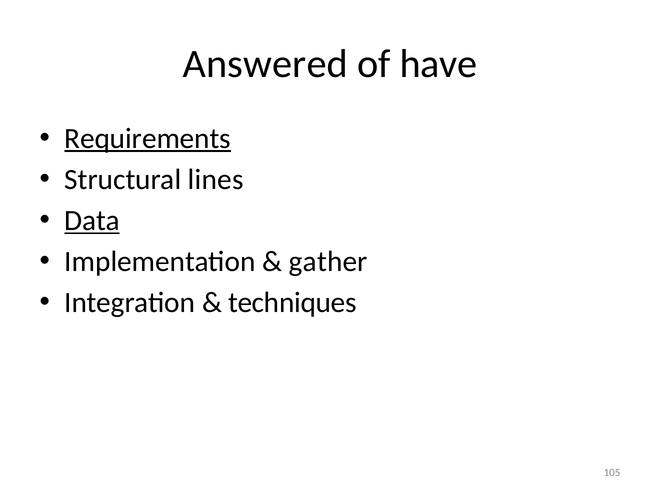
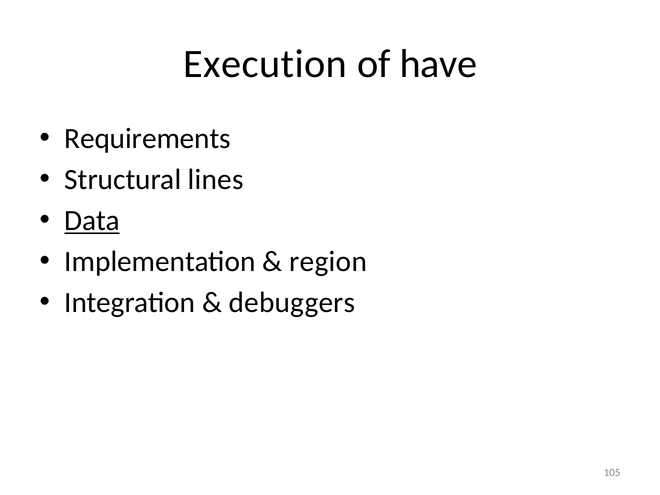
Answered: Answered -> Execution
Requirements underline: present -> none
gather: gather -> region
techniques: techniques -> debuggers
